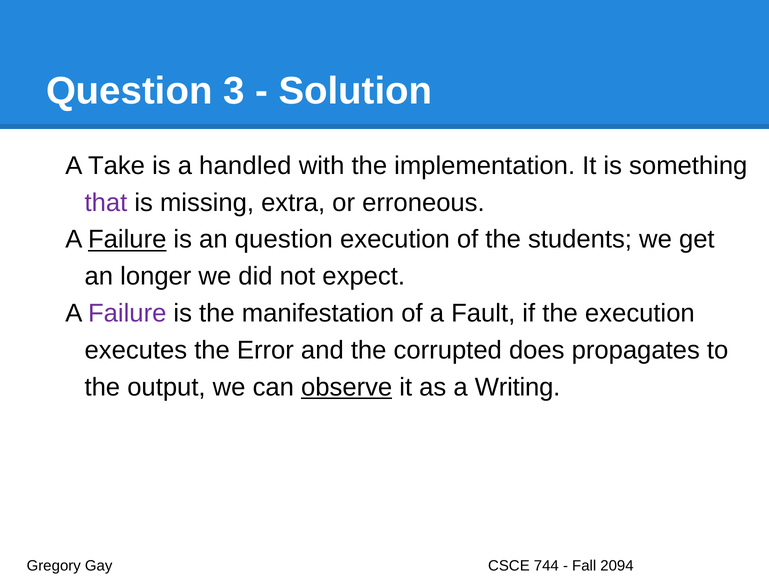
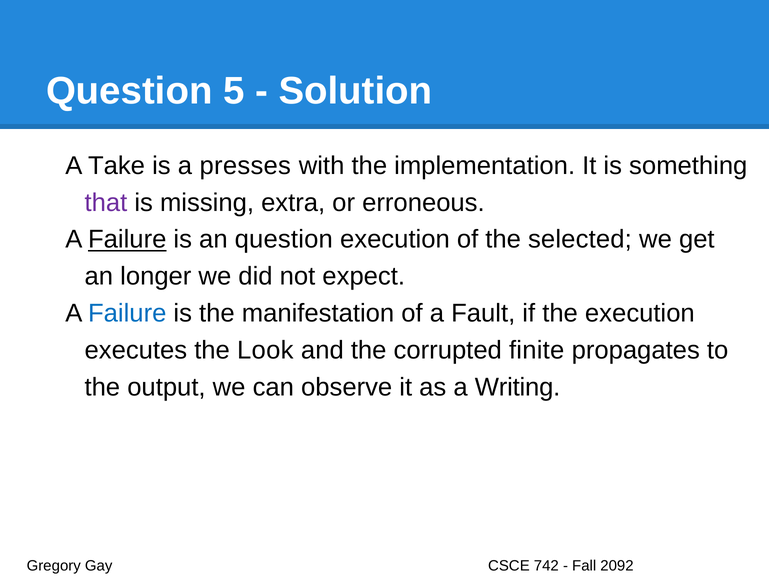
3: 3 -> 5
handled: handled -> presses
students: students -> selected
Failure at (127, 313) colour: purple -> blue
Error: Error -> Look
does: does -> finite
observe underline: present -> none
744: 744 -> 742
2094: 2094 -> 2092
